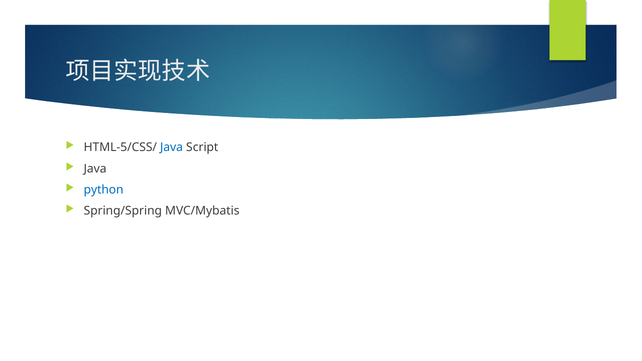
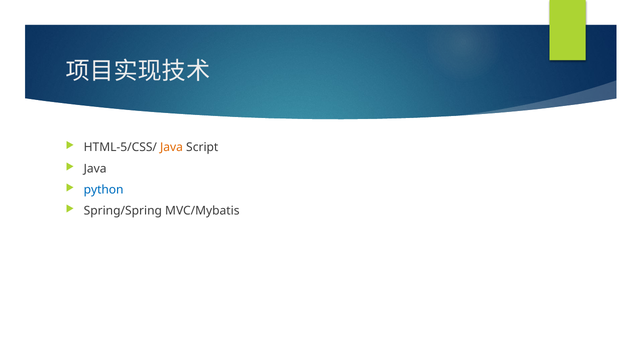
Java at (172, 148) colour: blue -> orange
